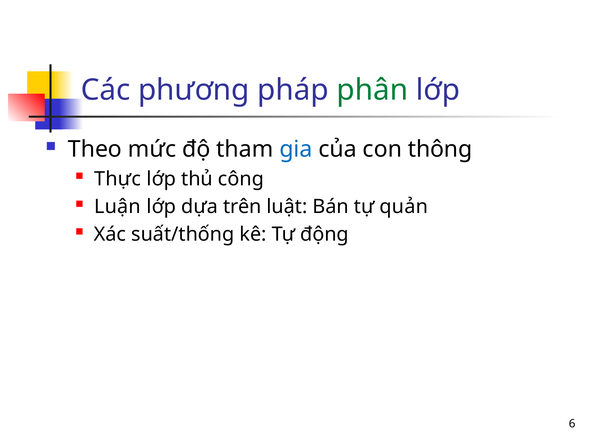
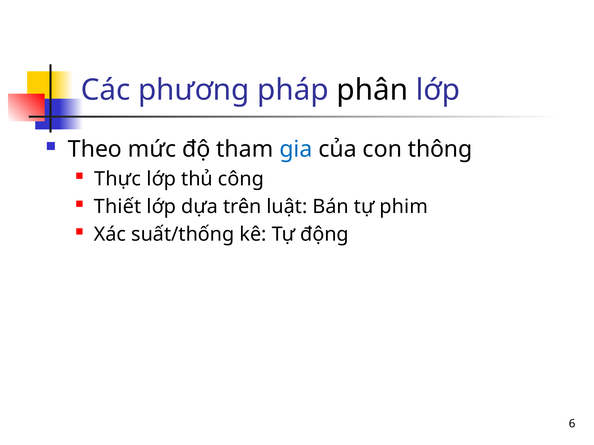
phân colour: green -> black
Luận: Luận -> Thiết
quản: quản -> phim
